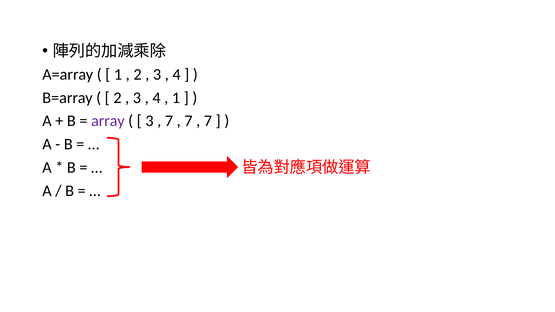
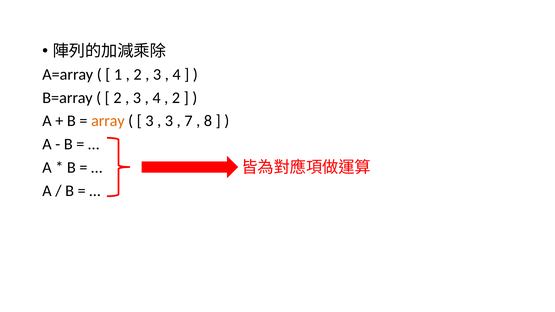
1 at (176, 98): 1 -> 2
array colour: purple -> orange
7 at (169, 121): 7 -> 3
7 at (208, 121): 7 -> 8
